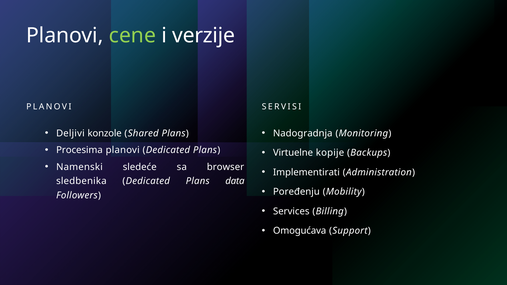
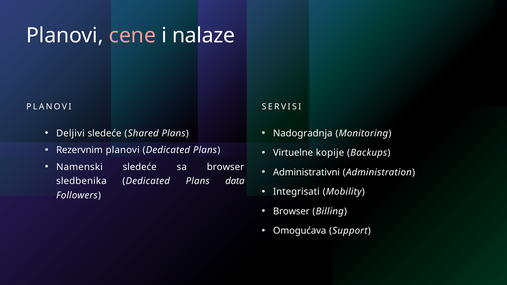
cene colour: light green -> pink
verzije: verzije -> nalaze
Deljivi konzole: konzole -> sledeće
Procesima: Procesima -> Rezervnim
Implementirati: Implementirati -> Administrativni
Poređenju: Poređenju -> Integrisati
Services at (291, 211): Services -> Browser
